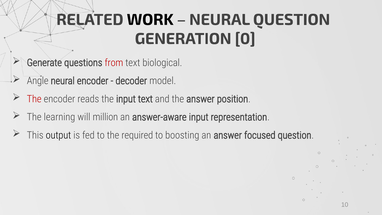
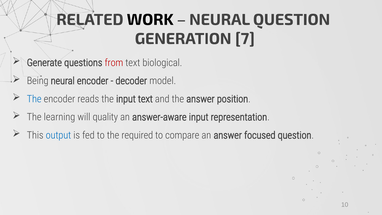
0: 0 -> 7
Angle: Angle -> Being
The at (34, 99) colour: red -> blue
million: million -> quality
output colour: black -> blue
boosting: boosting -> compare
